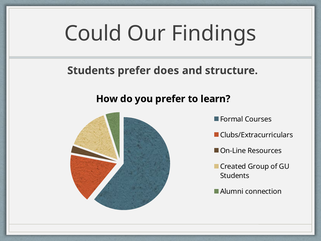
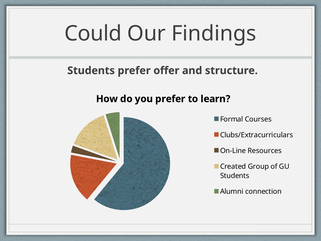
does: does -> offer
